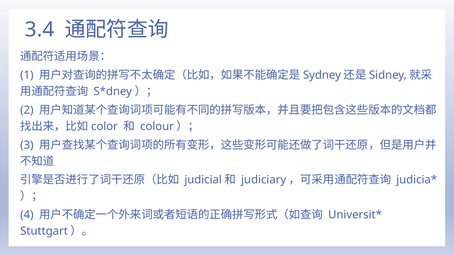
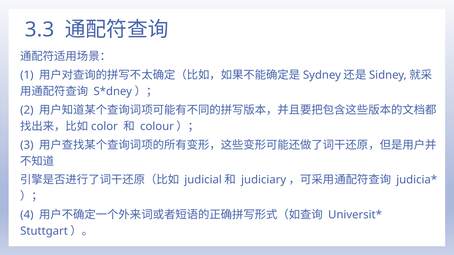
3.4: 3.4 -> 3.3
